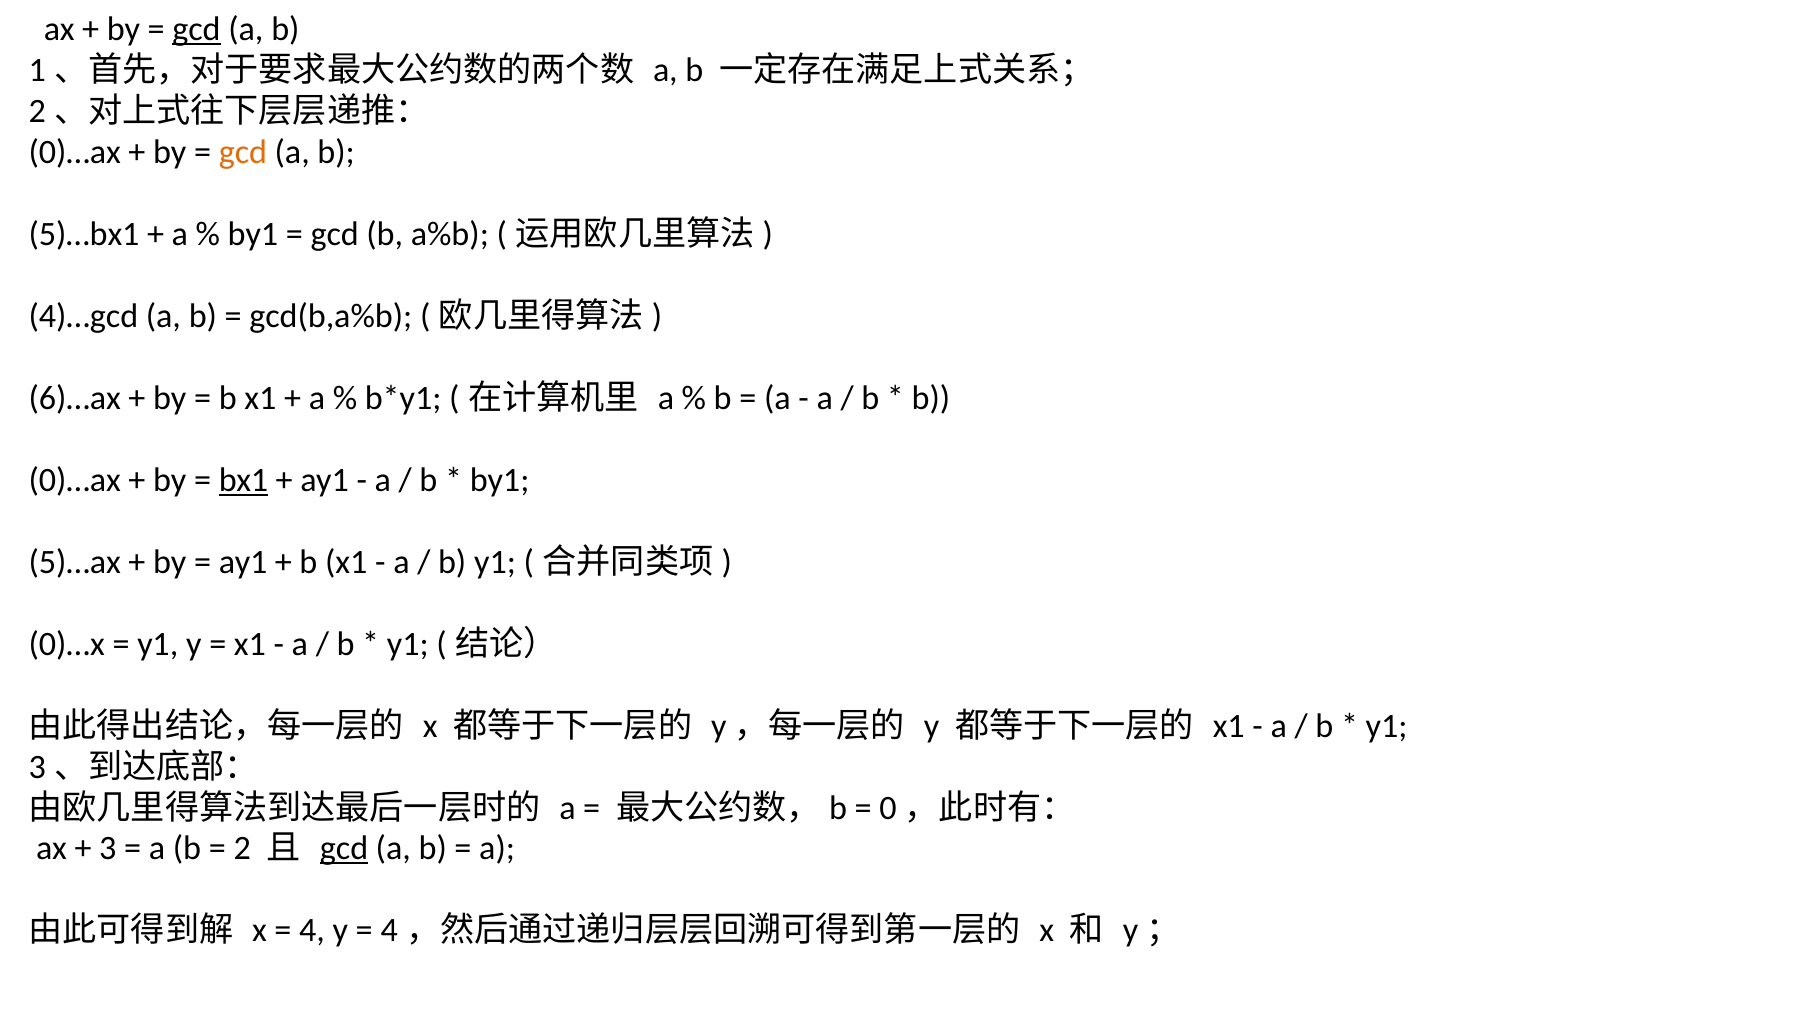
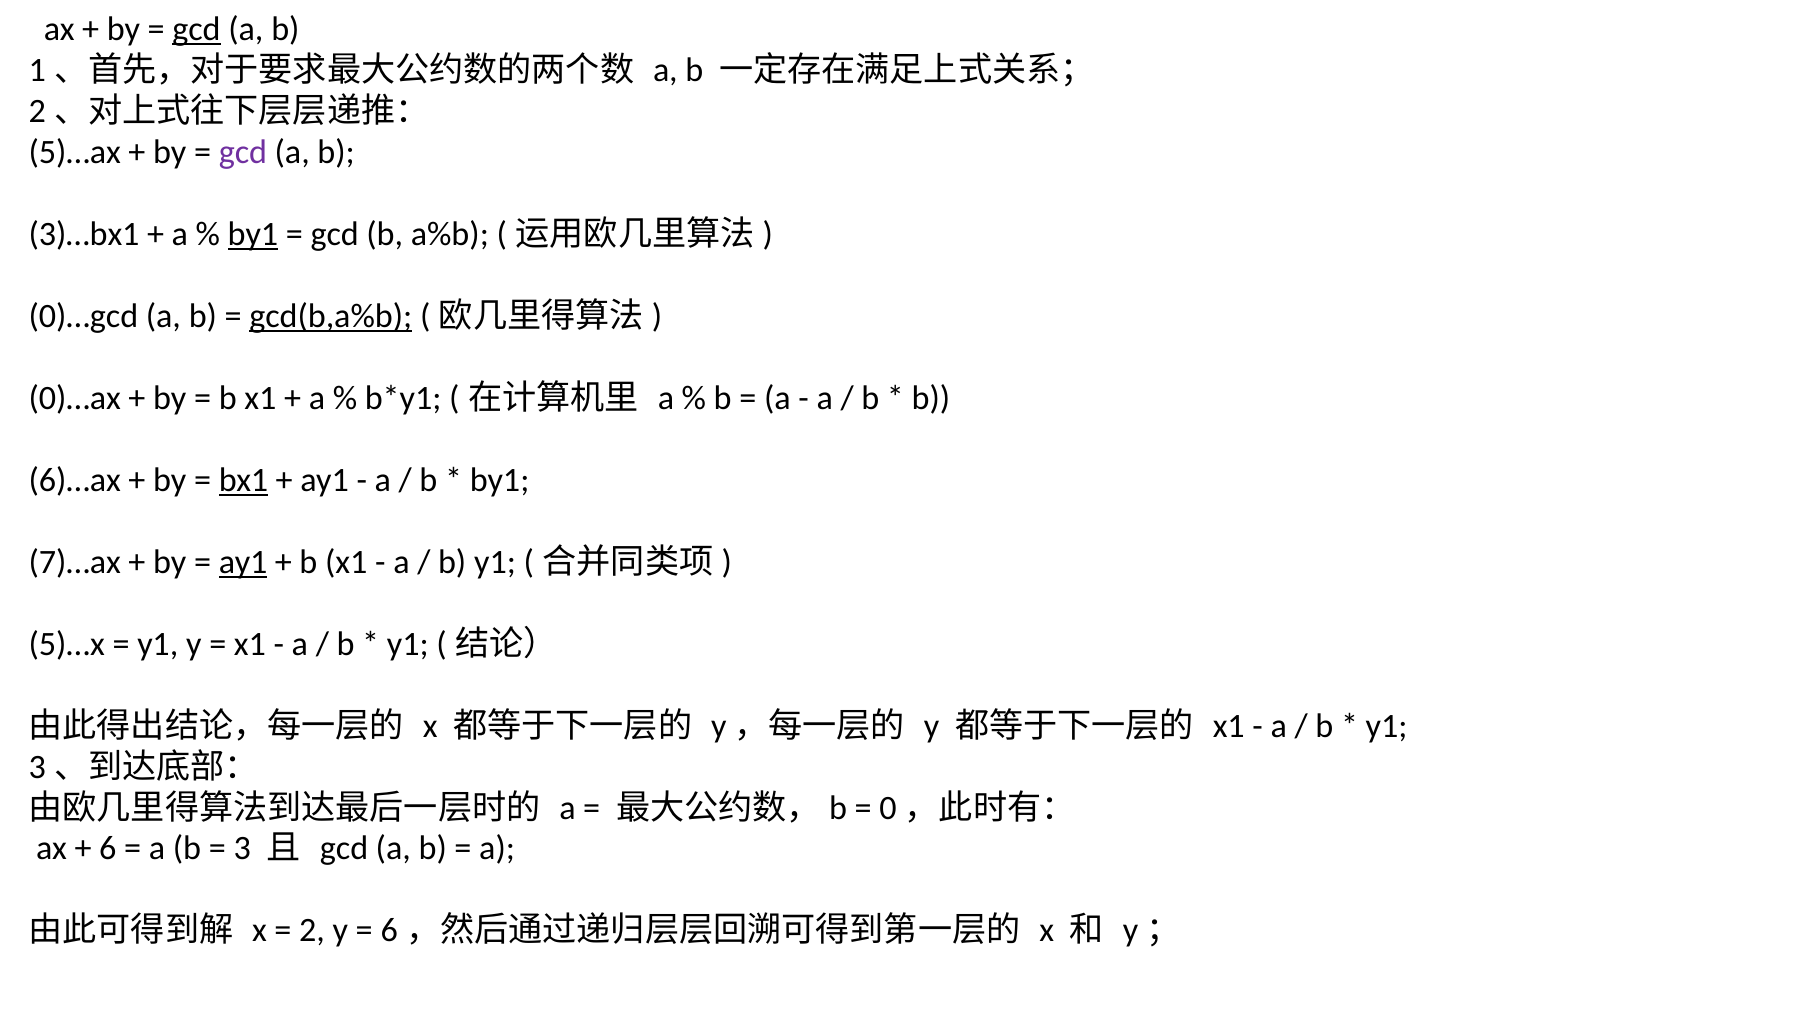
0)…ax at (75, 152): 0)…ax -> 5)…ax
gcd at (243, 152) colour: orange -> purple
5)…bx1: 5)…bx1 -> 3)…bx1
by1 at (253, 234) underline: none -> present
4)…gcd: 4)…gcd -> 0)…gcd
gcd(b,a%b underline: none -> present
6)…ax: 6)…ax -> 0)…ax
0)…ax at (75, 480): 0)…ax -> 6)…ax
5)…ax: 5)…ax -> 7)…ax
ay1 at (243, 562) underline: none -> present
0)…x: 0)…x -> 5)…x
3 at (108, 849): 3 -> 6
2: 2 -> 3
gcd at (344, 849) underline: present -> none
4 at (312, 930): 4 -> 2
4 at (389, 930): 4 -> 6
